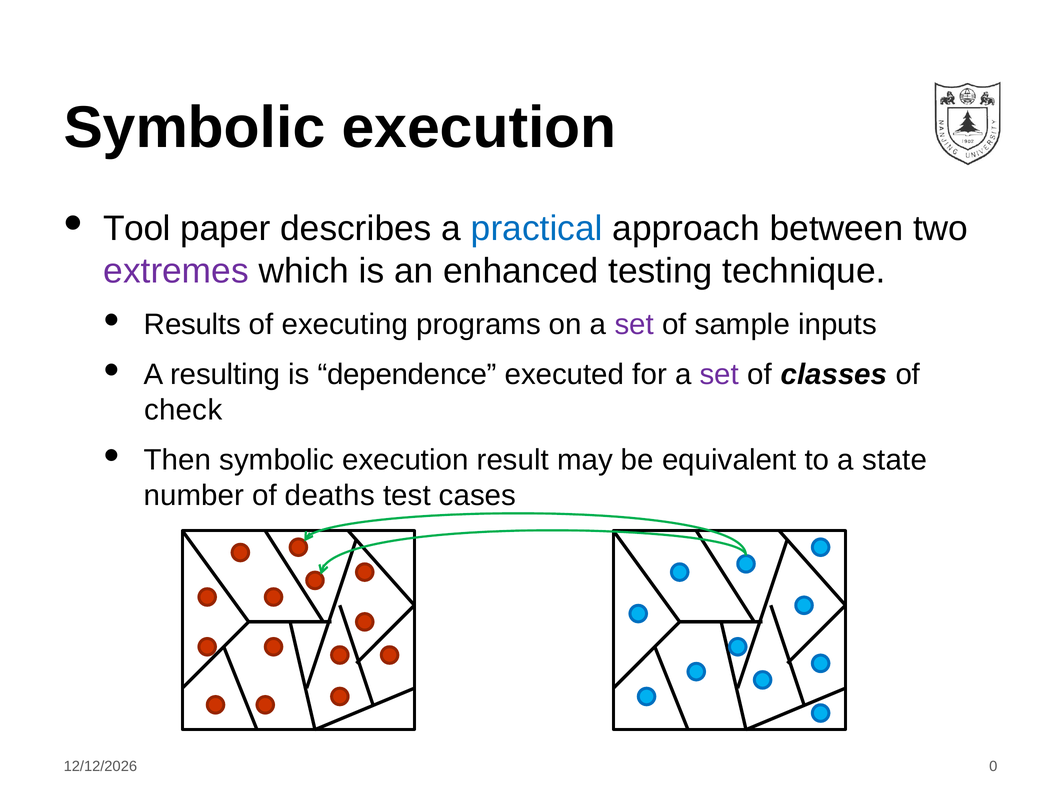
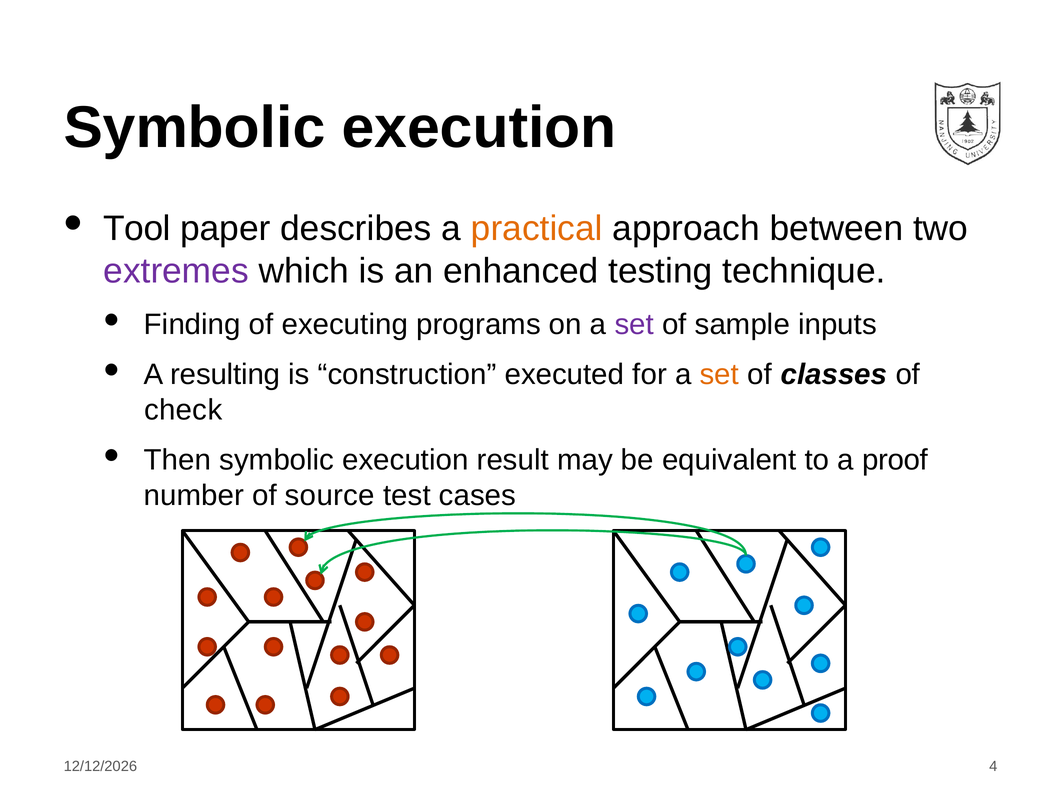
practical colour: blue -> orange
Results: Results -> Finding
dependence: dependence -> construction
set at (719, 374) colour: purple -> orange
state: state -> proof
deaths: deaths -> source
0: 0 -> 4
